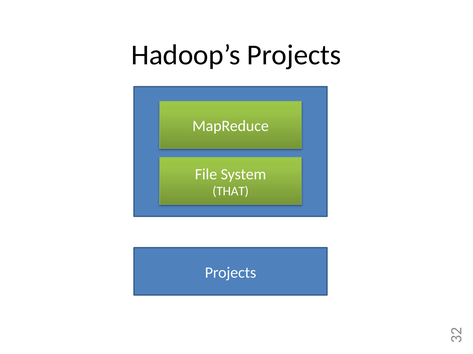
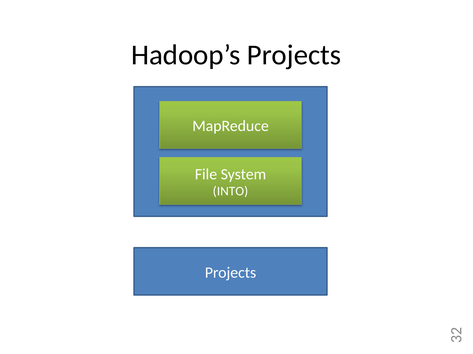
THAT: THAT -> INTO
